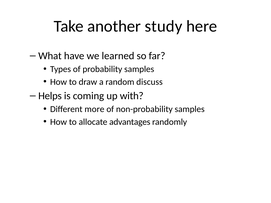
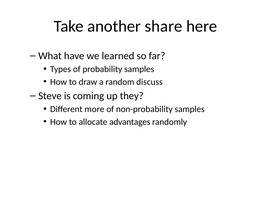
study: study -> share
Helps: Helps -> Steve
with: with -> they
